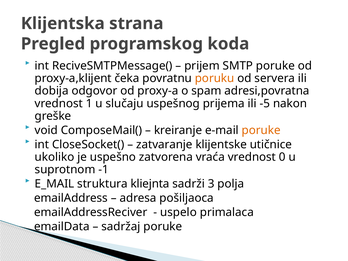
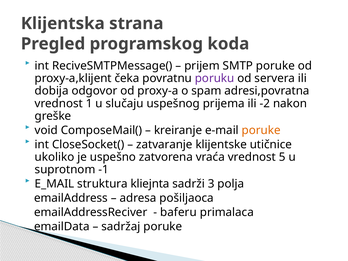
poruku colour: orange -> purple
-5: -5 -> -2
0: 0 -> 5
uspelo: uspelo -> baferu
